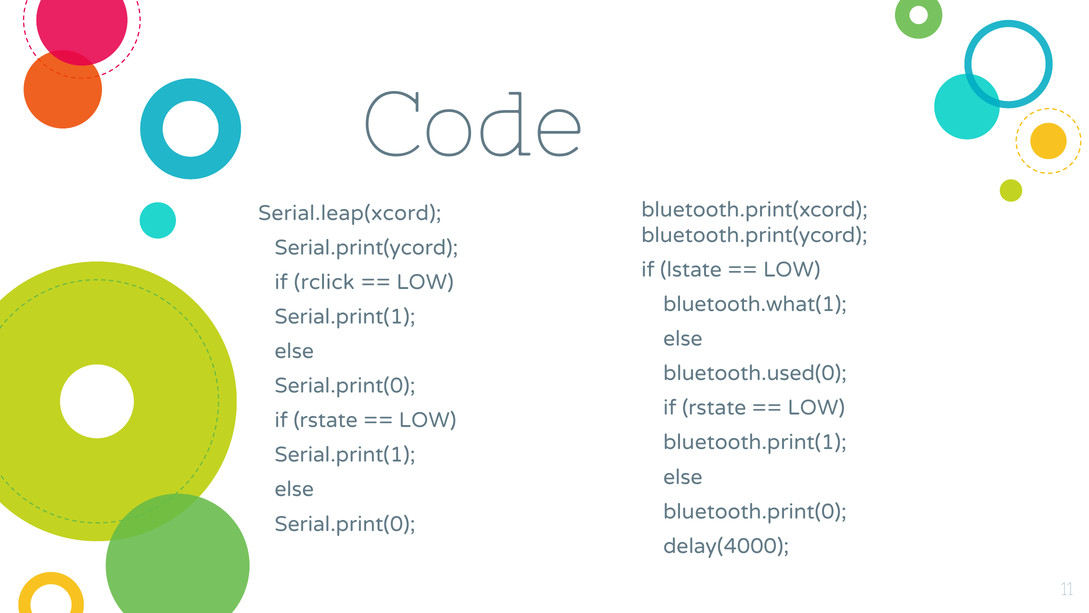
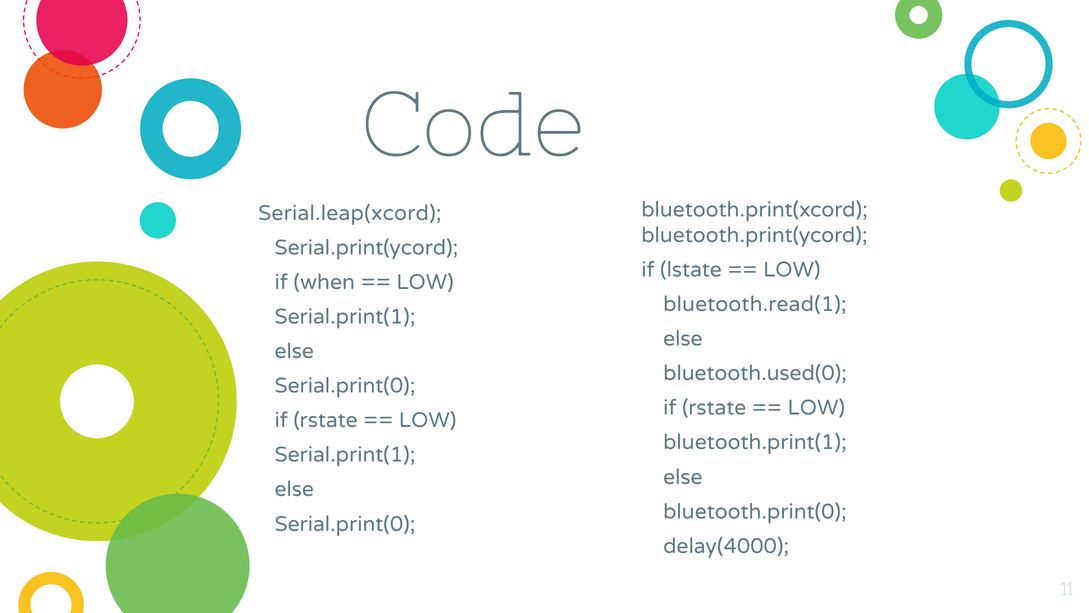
rclick: rclick -> when
bluetooth.what(1: bluetooth.what(1 -> bluetooth.read(1
